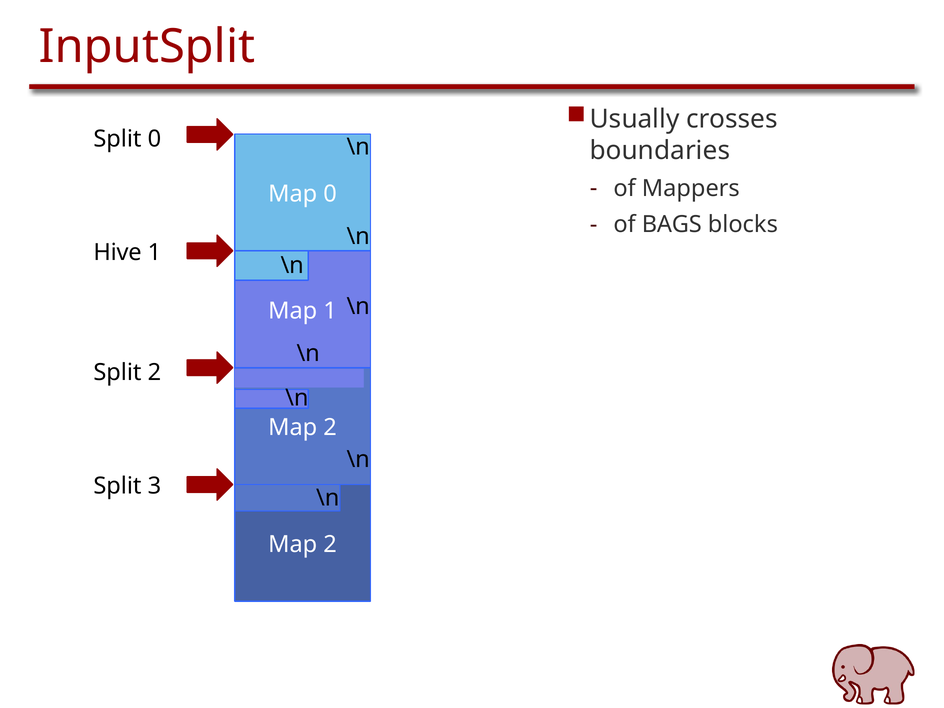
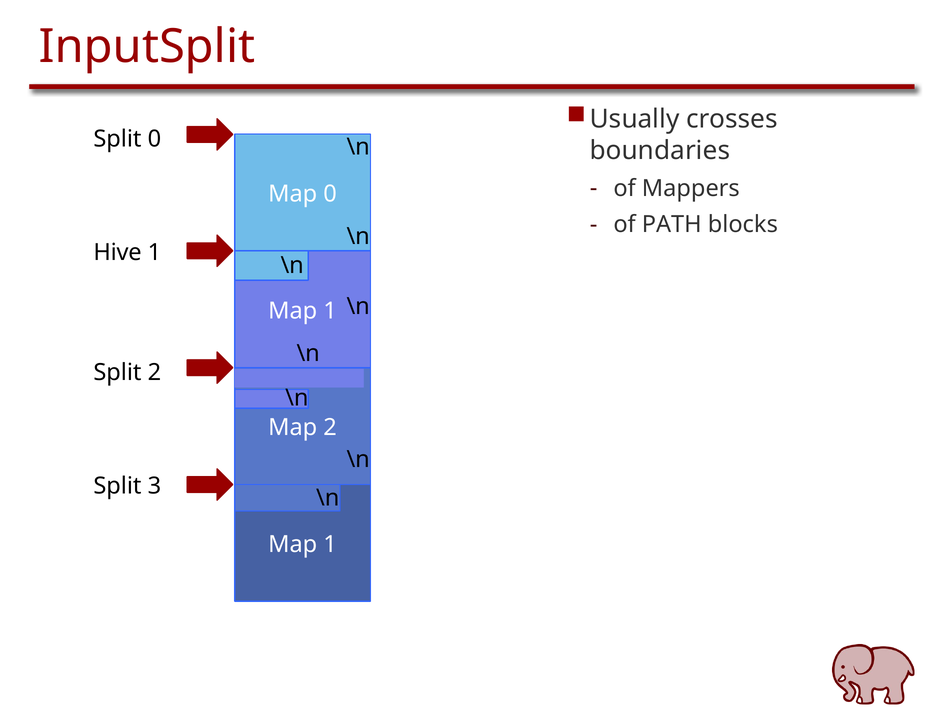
BAGS: BAGS -> PATH
2 at (330, 545): 2 -> 1
